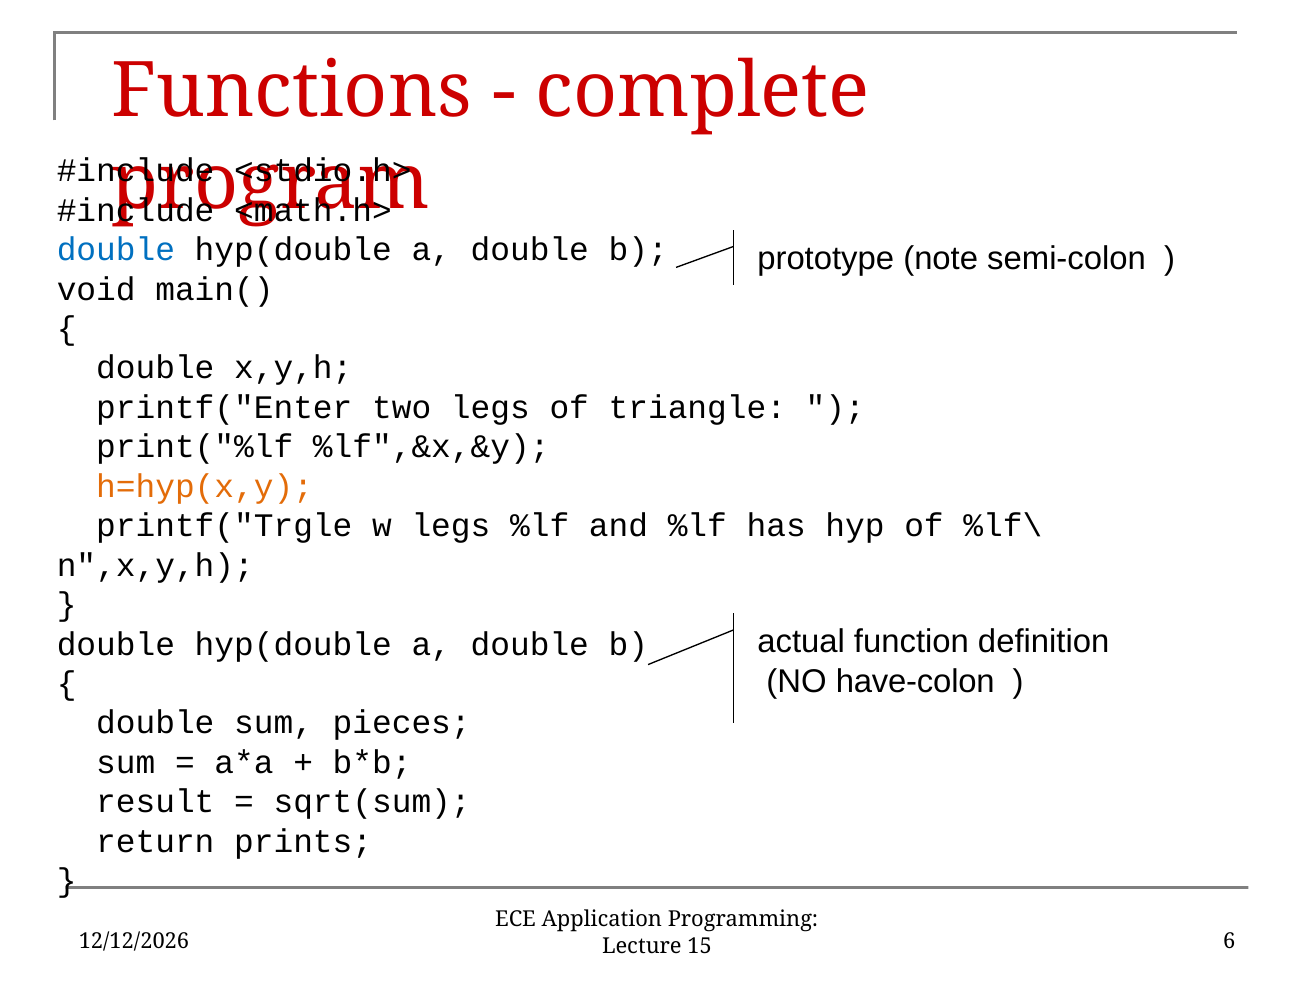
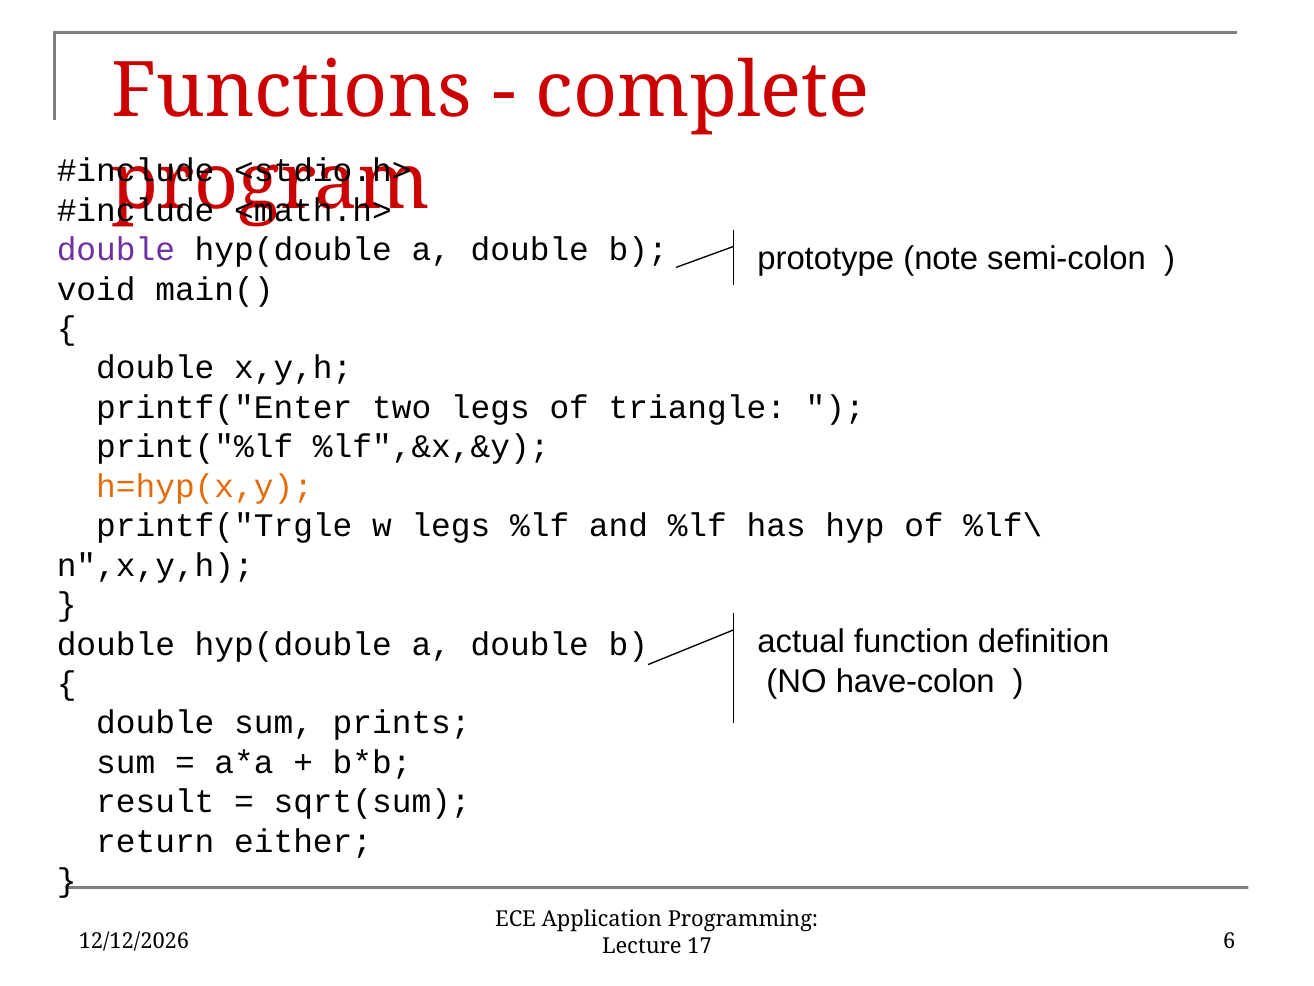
double at (116, 250) colour: blue -> purple
pieces: pieces -> prints
prints: prints -> either
15: 15 -> 17
